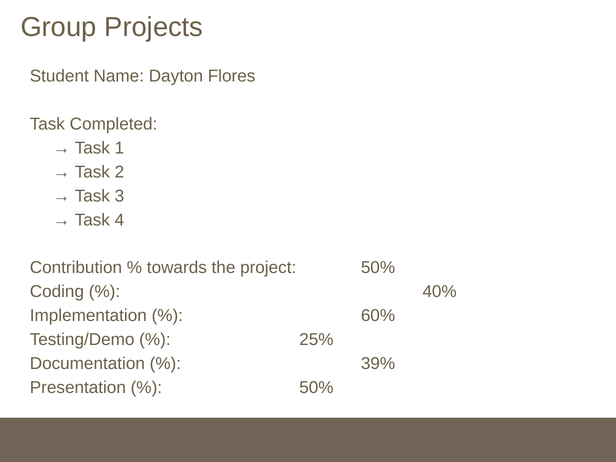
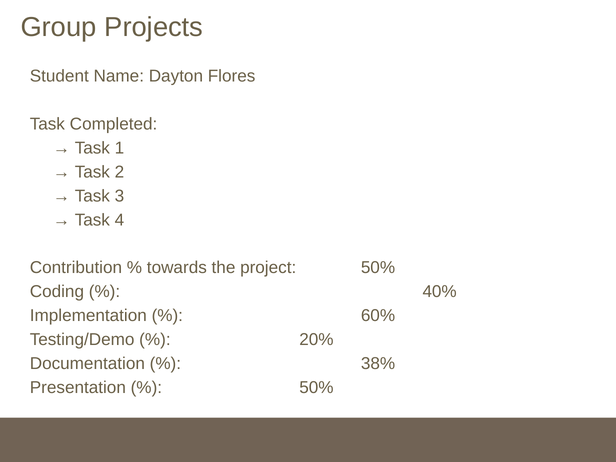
25%: 25% -> 20%
39%: 39% -> 38%
